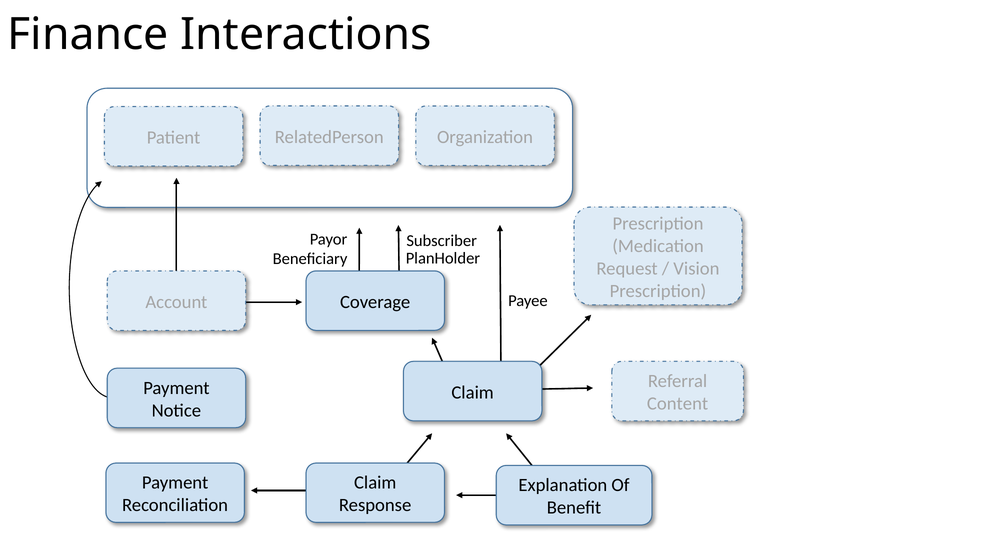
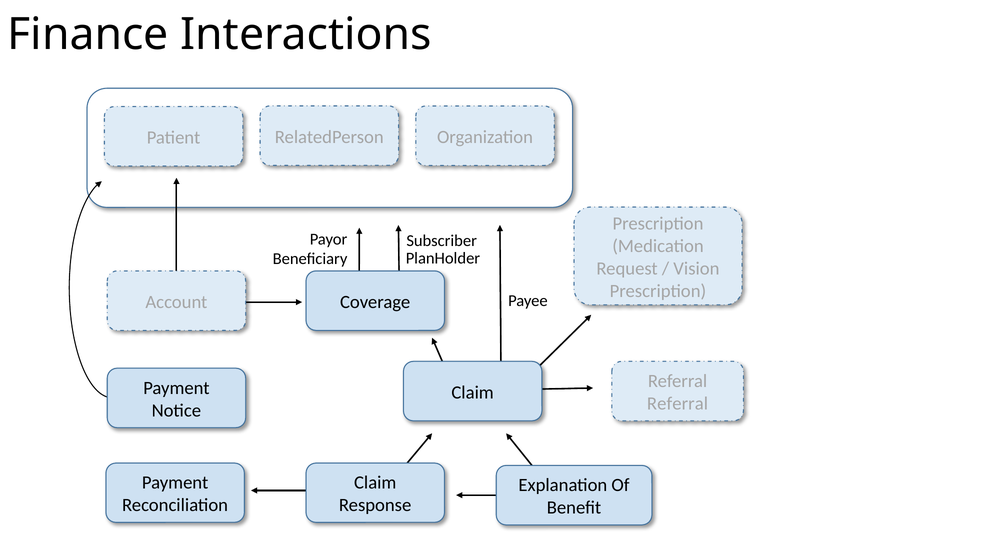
Content at (678, 404): Content -> Referral
